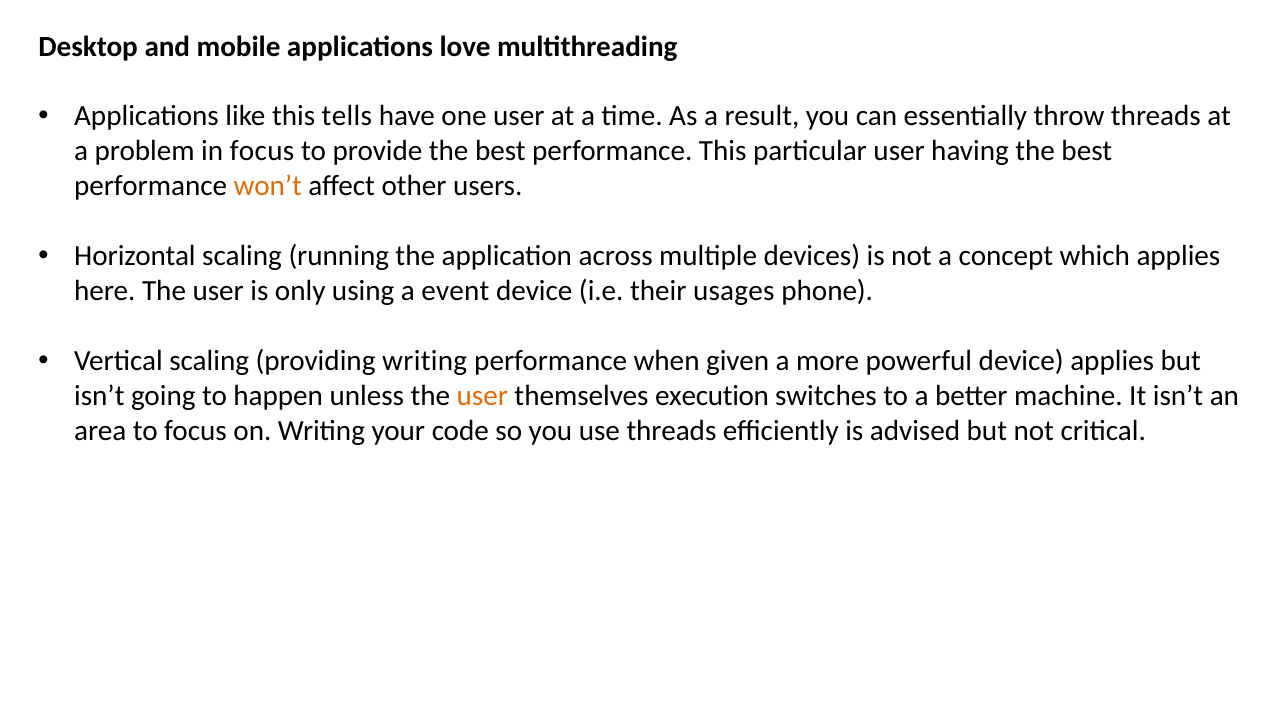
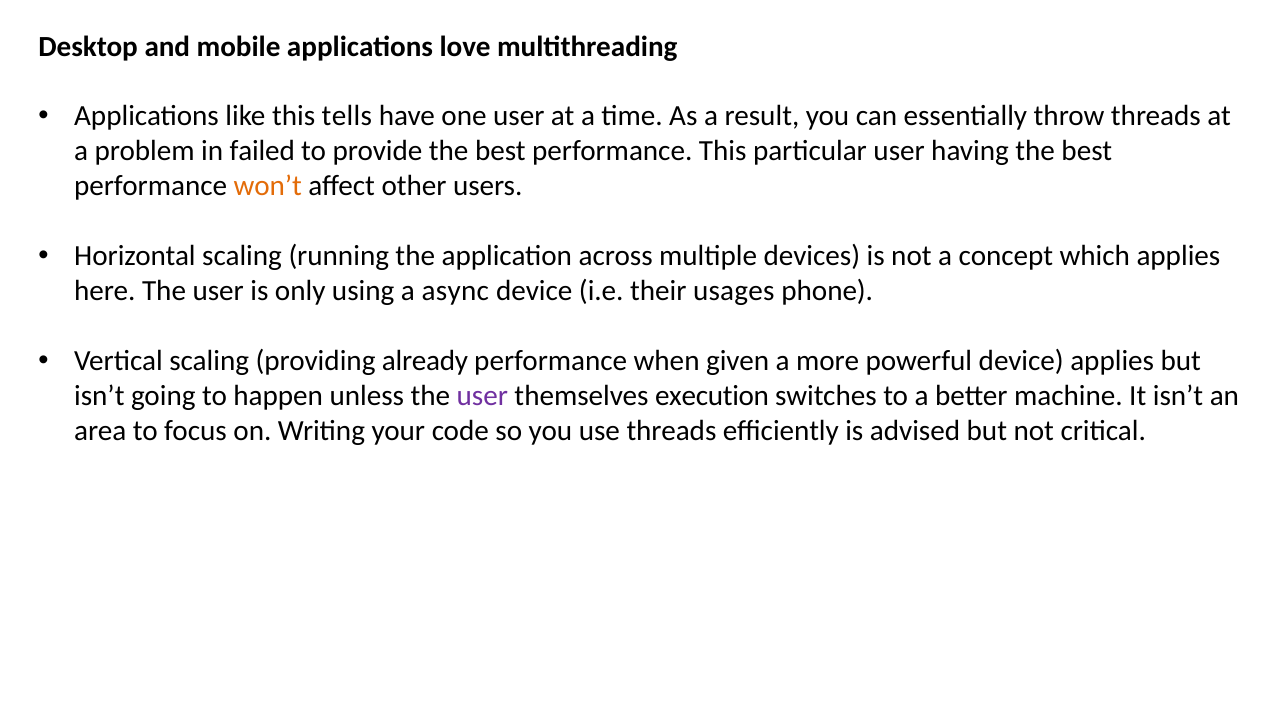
in focus: focus -> failed
event: event -> async
providing writing: writing -> already
user at (482, 396) colour: orange -> purple
